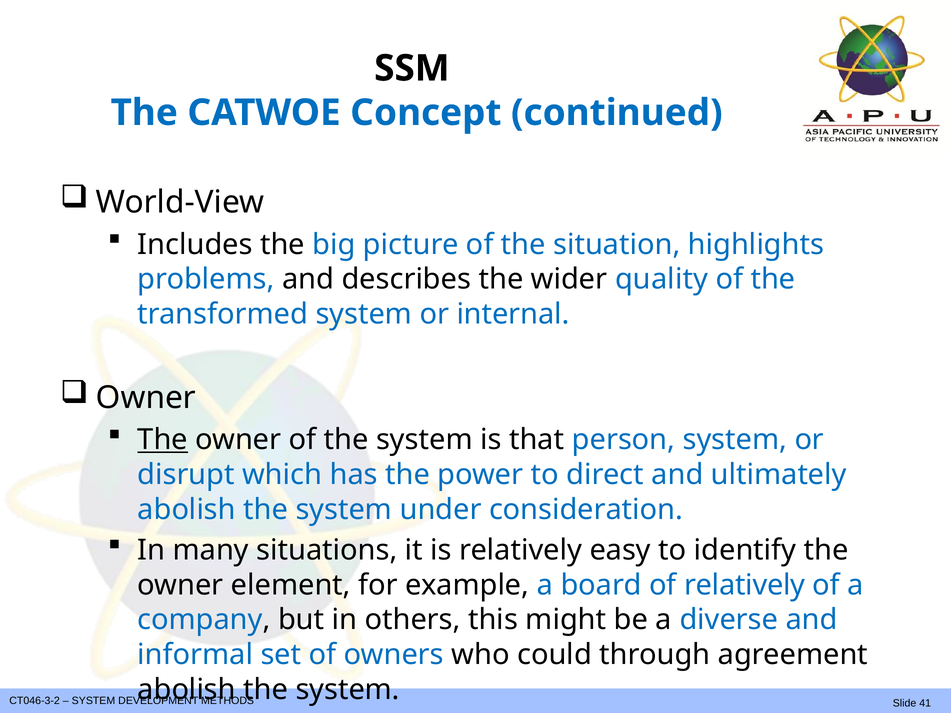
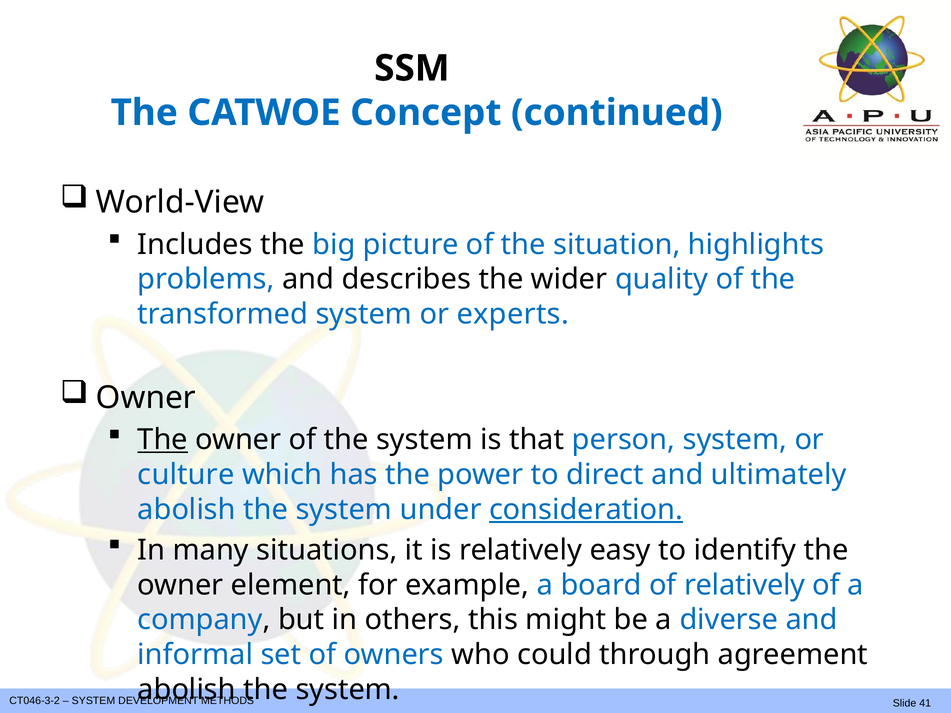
internal: internal -> experts
disrupt: disrupt -> culture
consideration underline: none -> present
